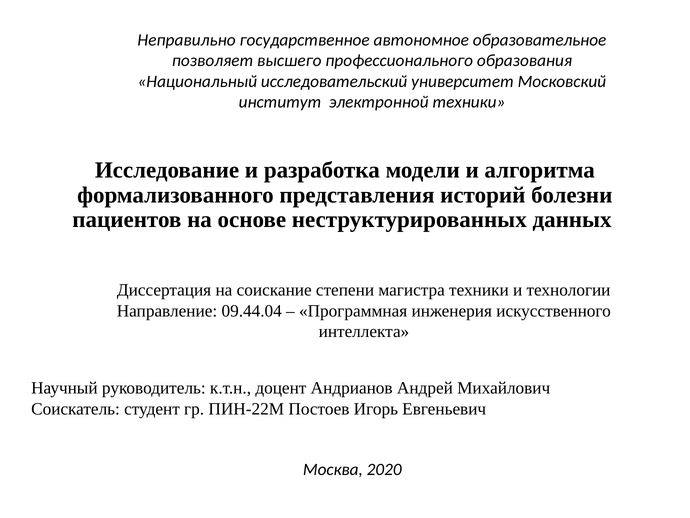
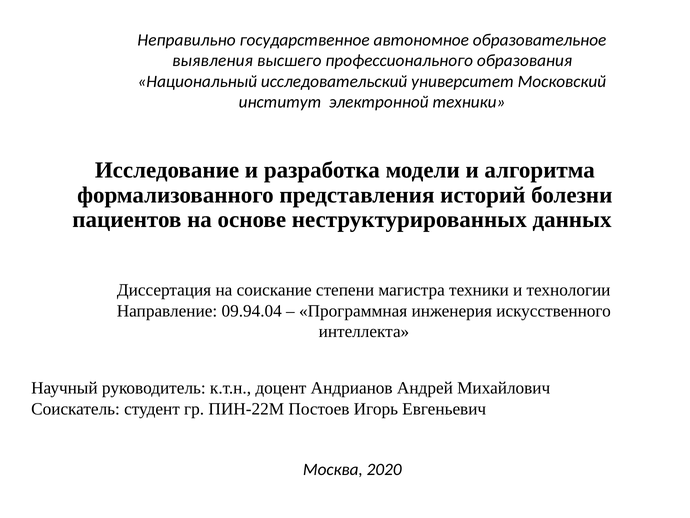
позволяет: позволяет -> выявления
09.44.04: 09.44.04 -> 09.94.04
